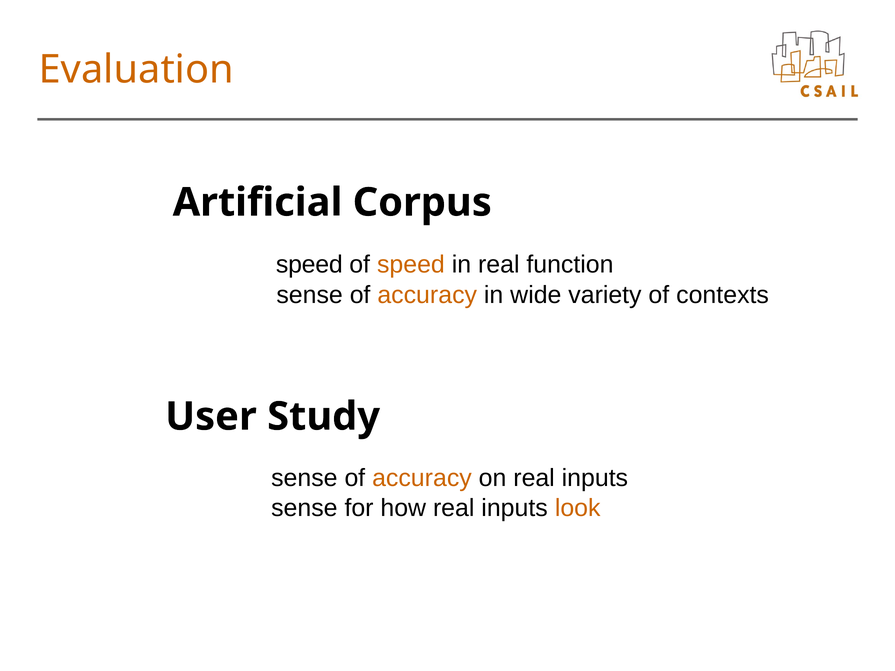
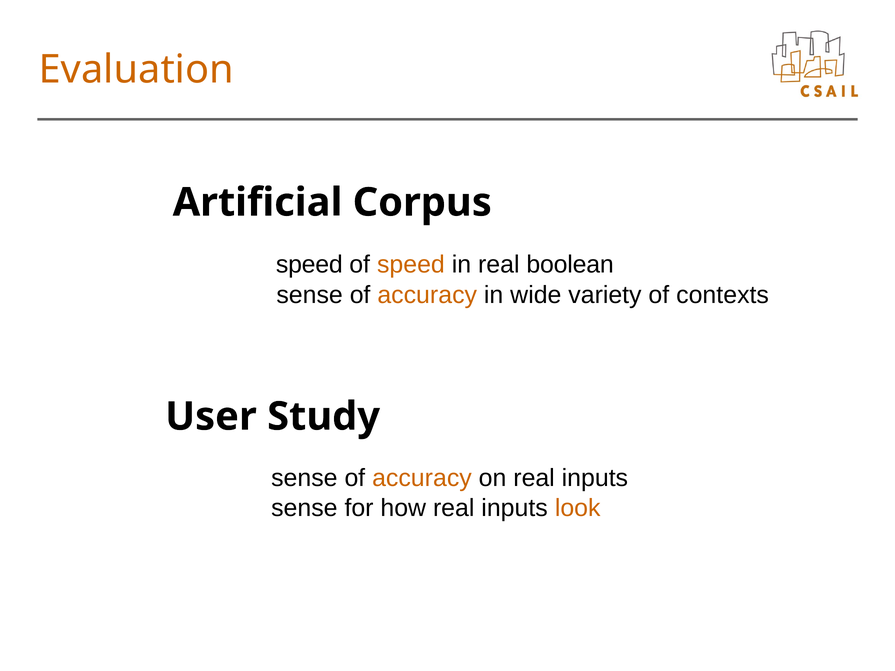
function: function -> boolean
